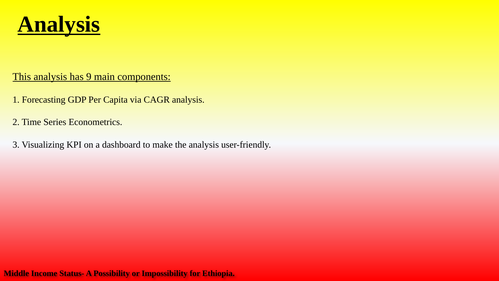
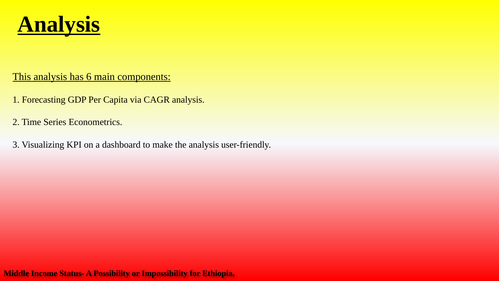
9: 9 -> 6
